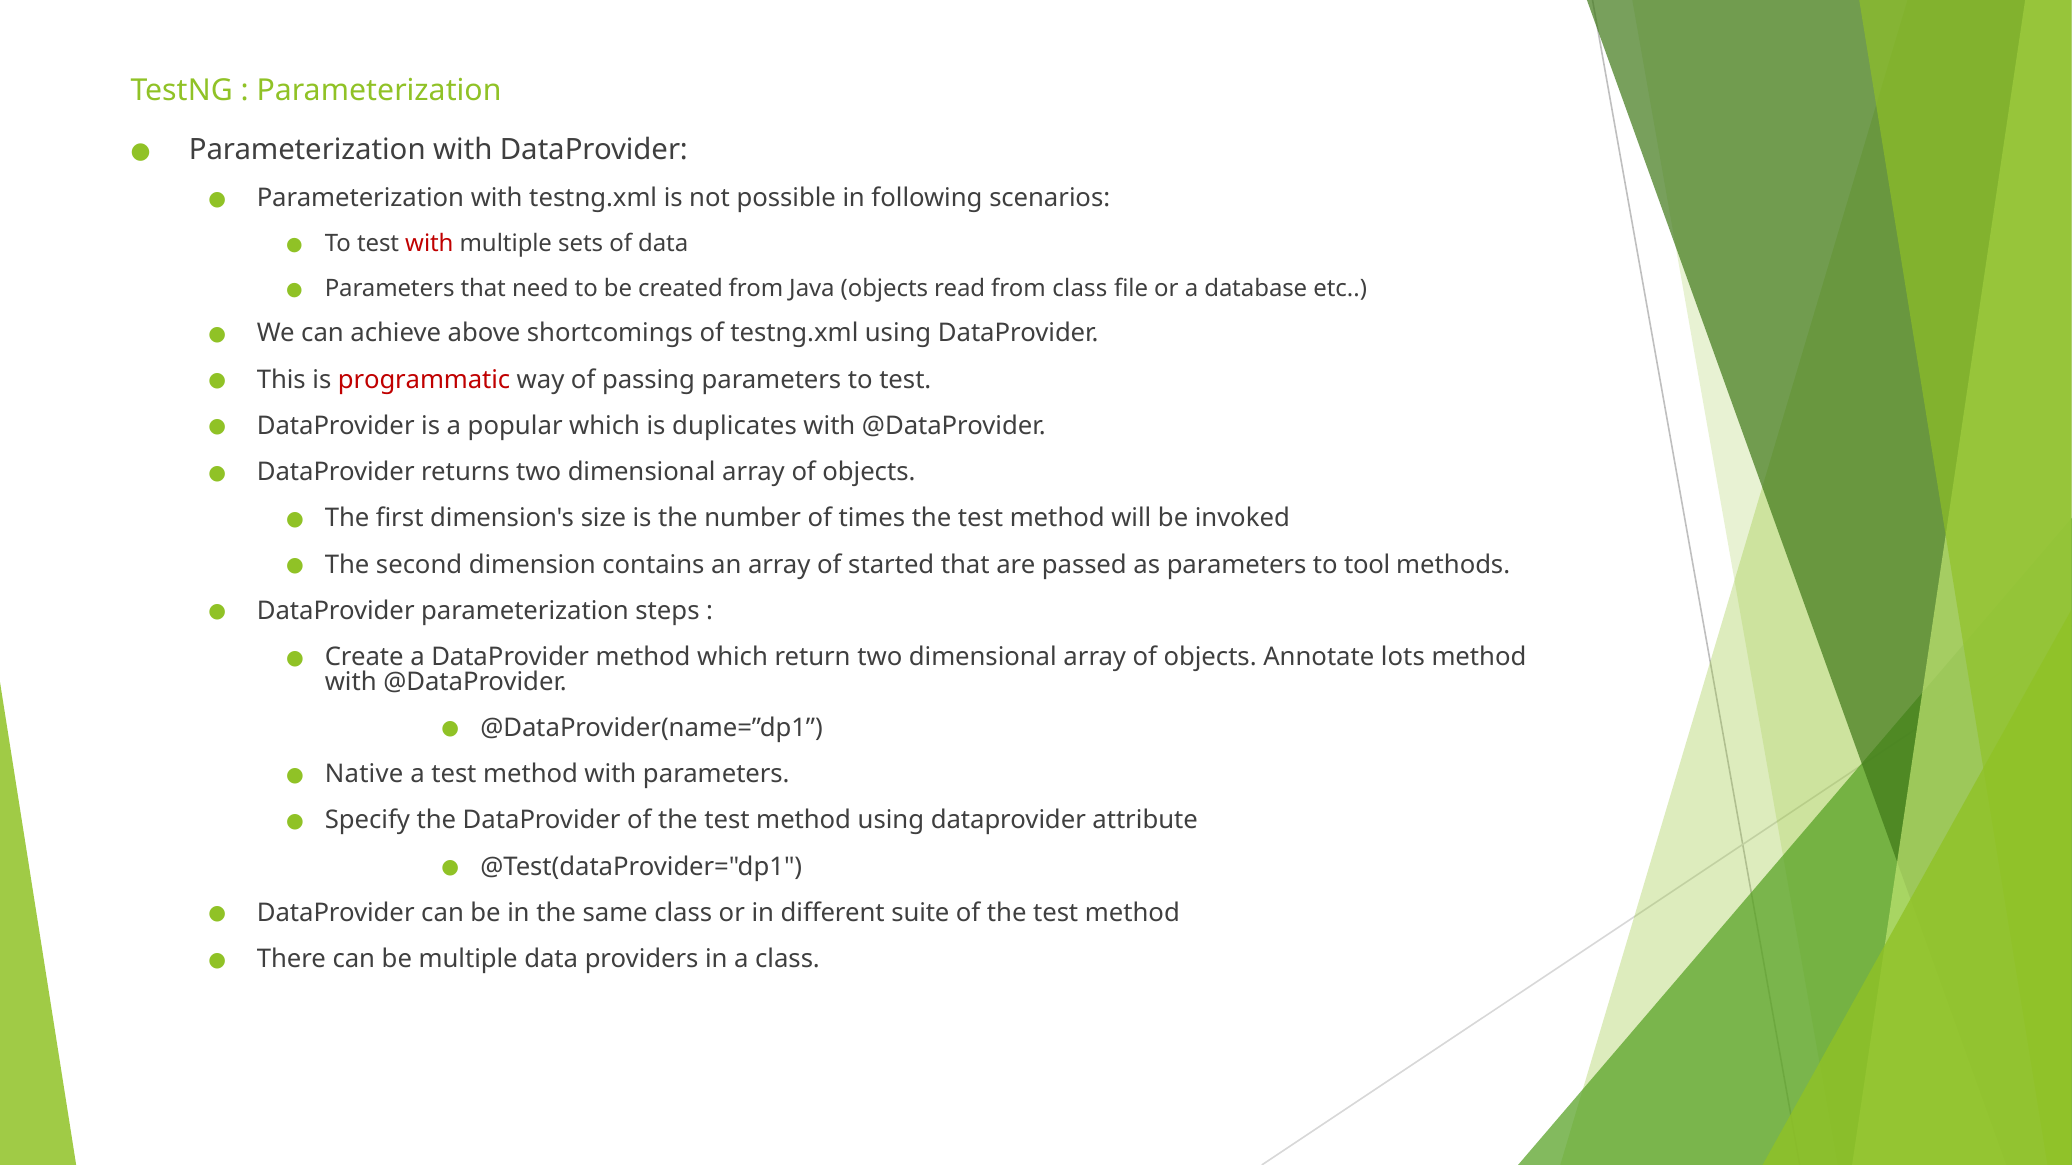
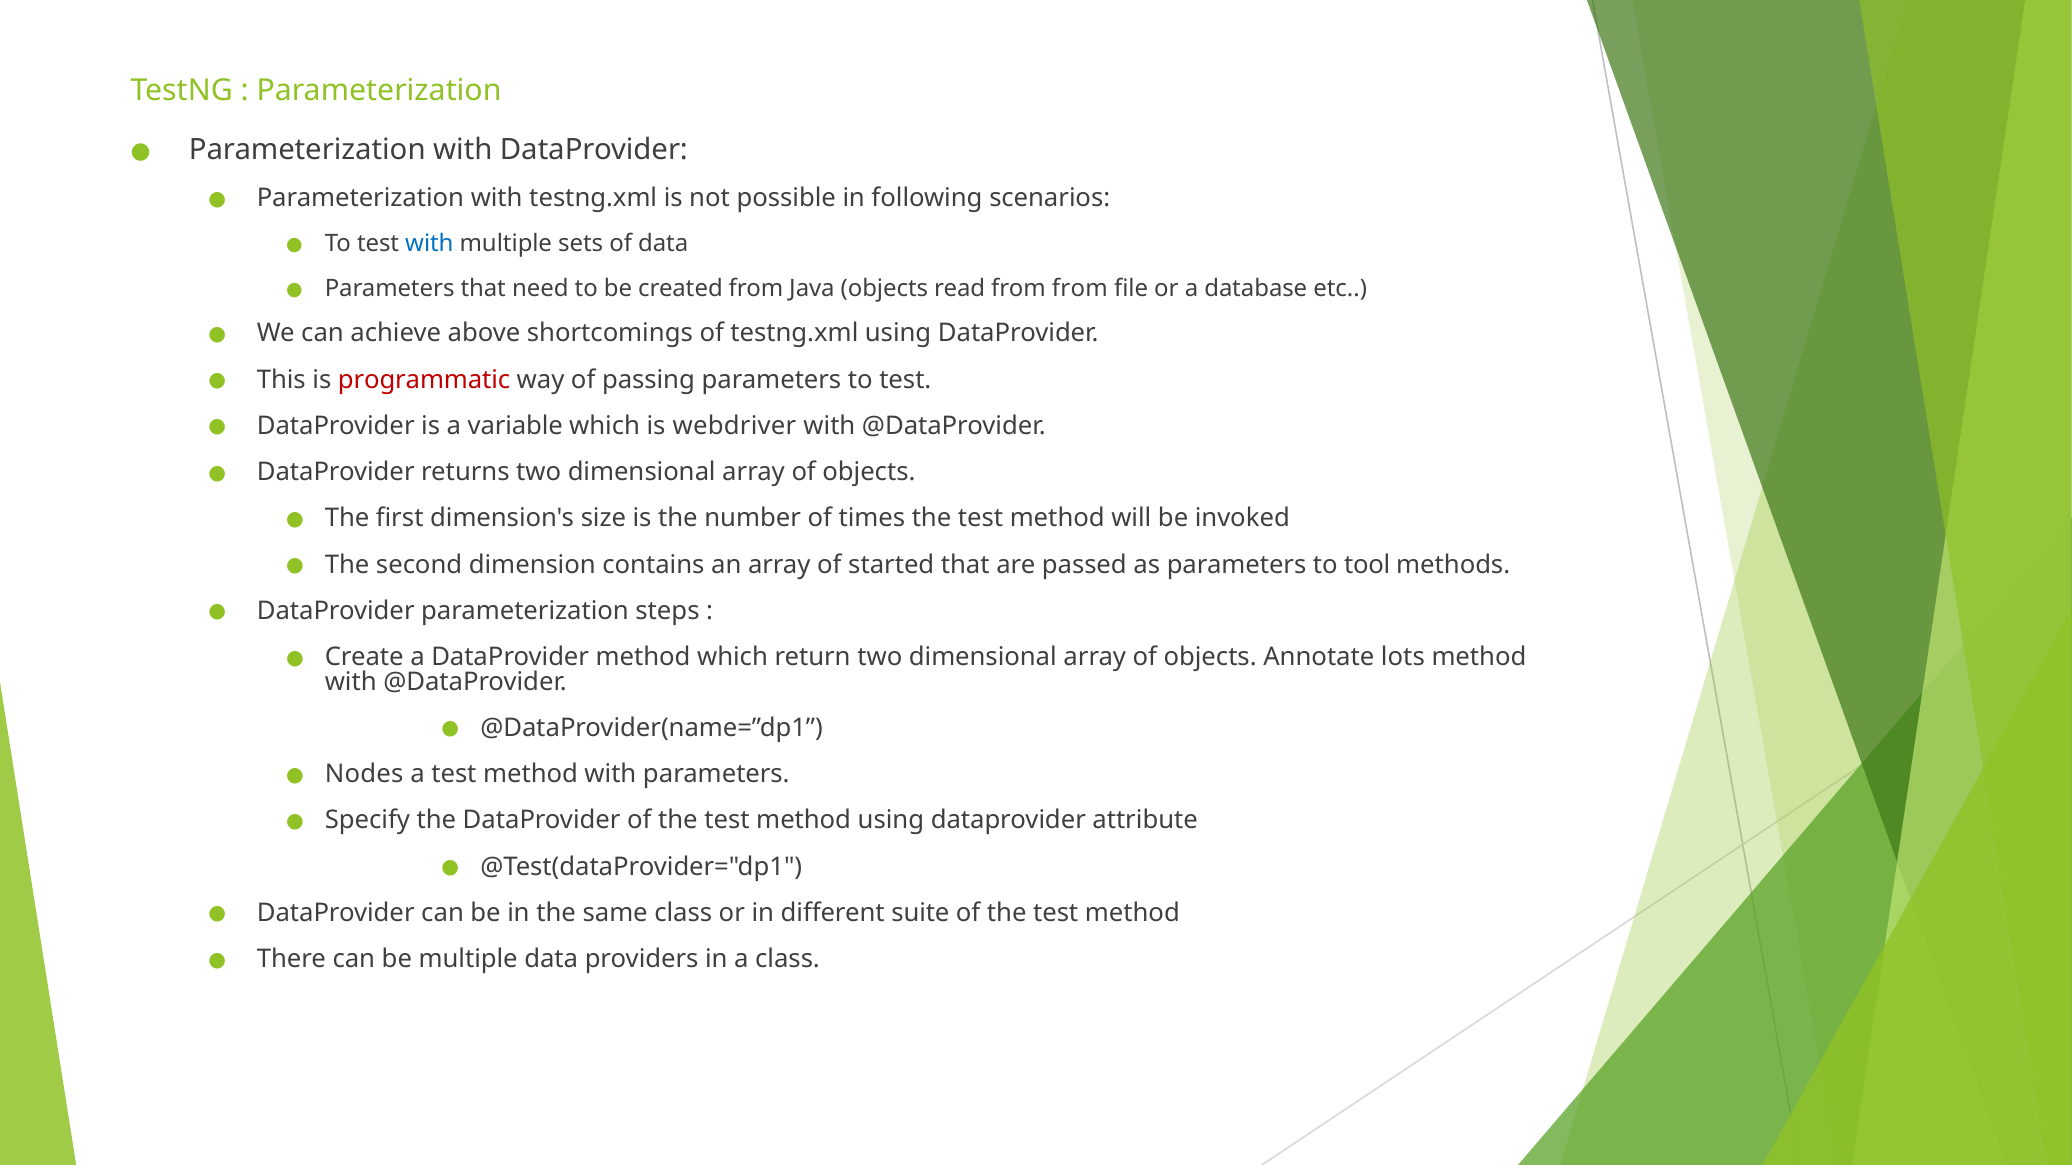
with at (429, 244) colour: red -> blue
from class: class -> from
popular: popular -> variable
duplicates: duplicates -> webdriver
Native: Native -> Nodes
